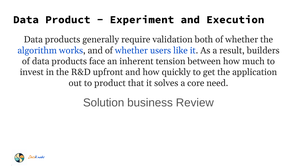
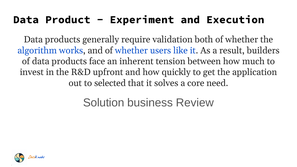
to product: product -> selected
